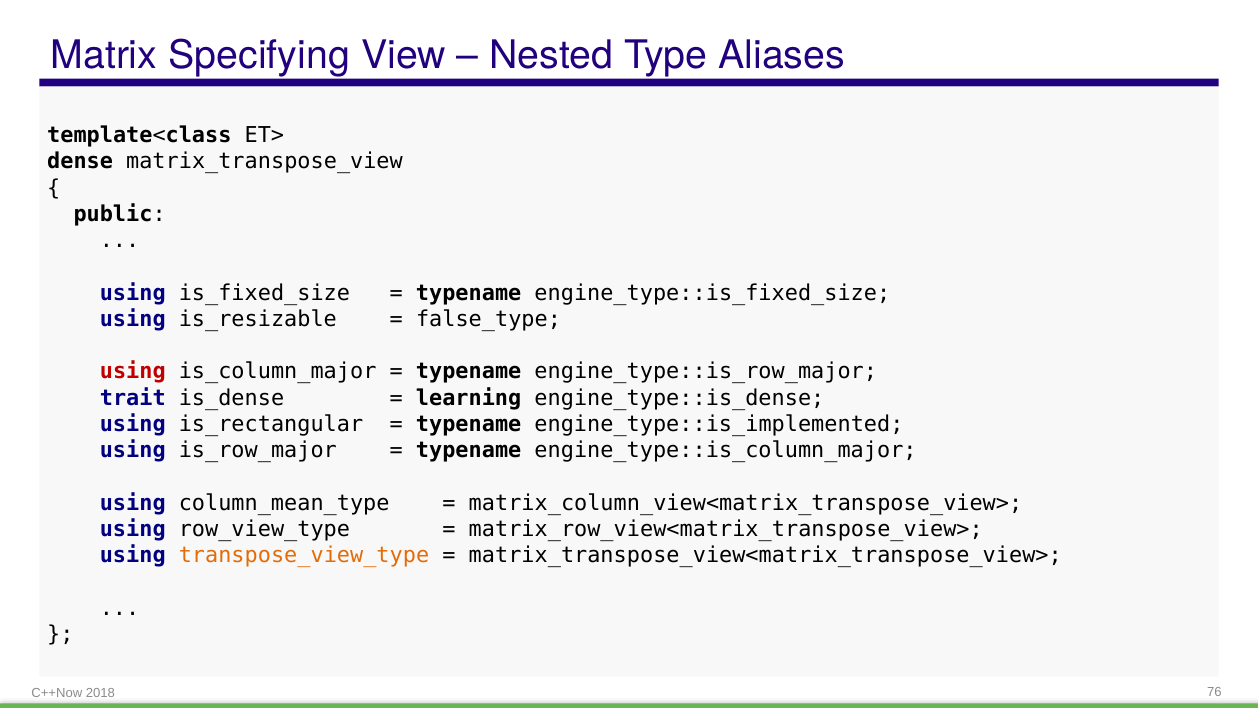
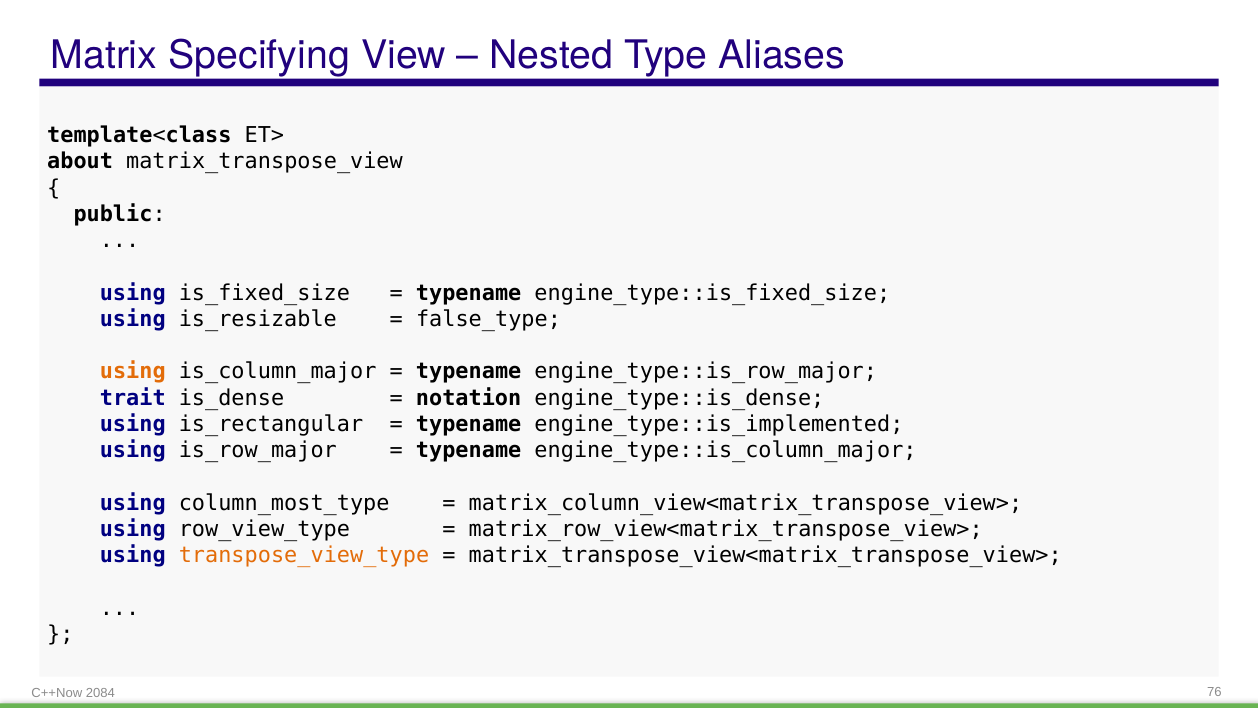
dense: dense -> about
using at (133, 372) colour: red -> orange
learning: learning -> notation
column_mean_type: column_mean_type -> column_most_type
2018: 2018 -> 2084
